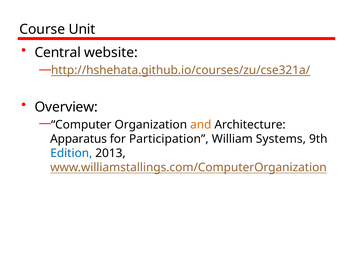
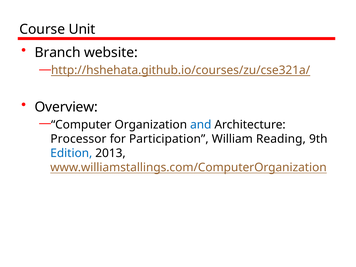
Central: Central -> Branch
and colour: orange -> blue
Apparatus: Apparatus -> Processor
Systems: Systems -> Reading
